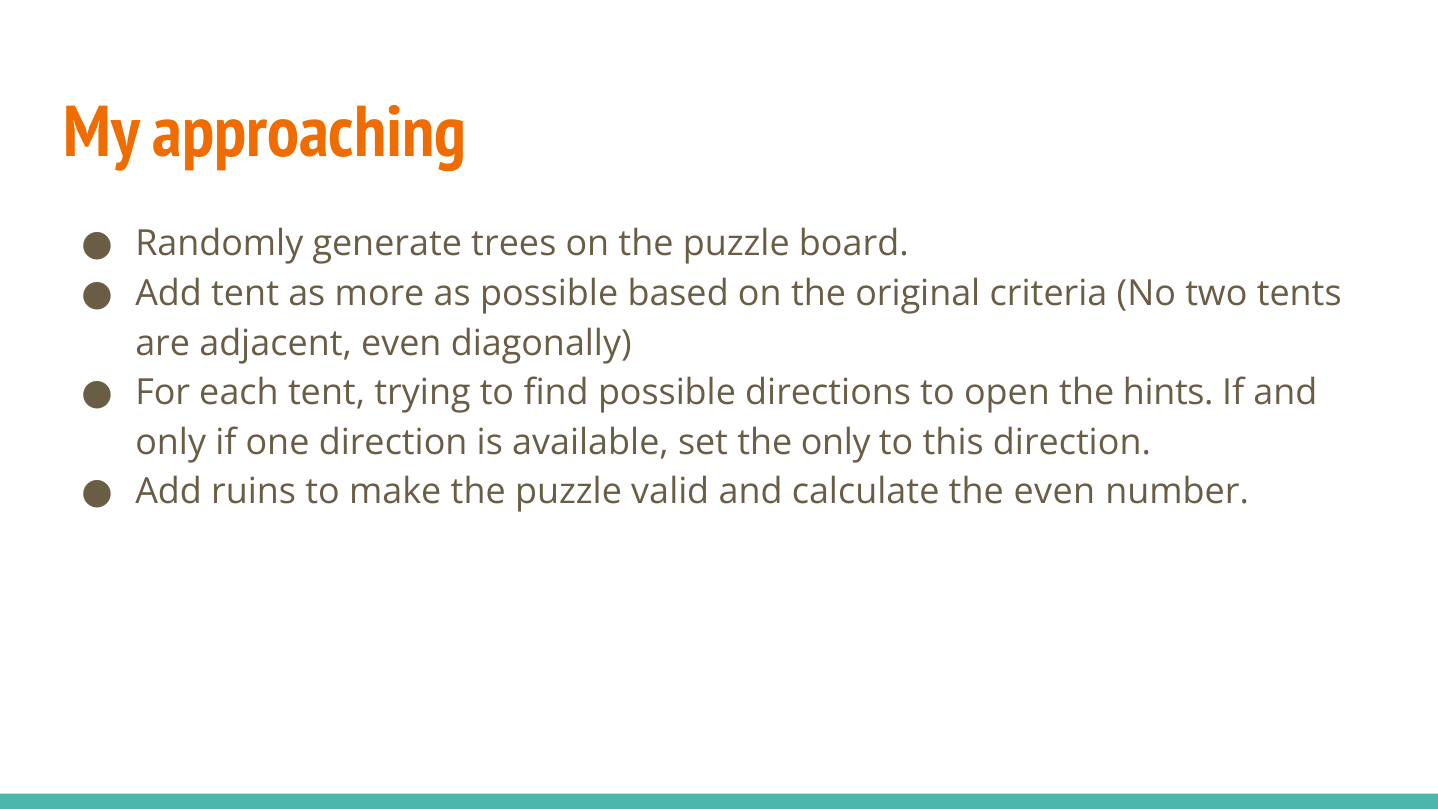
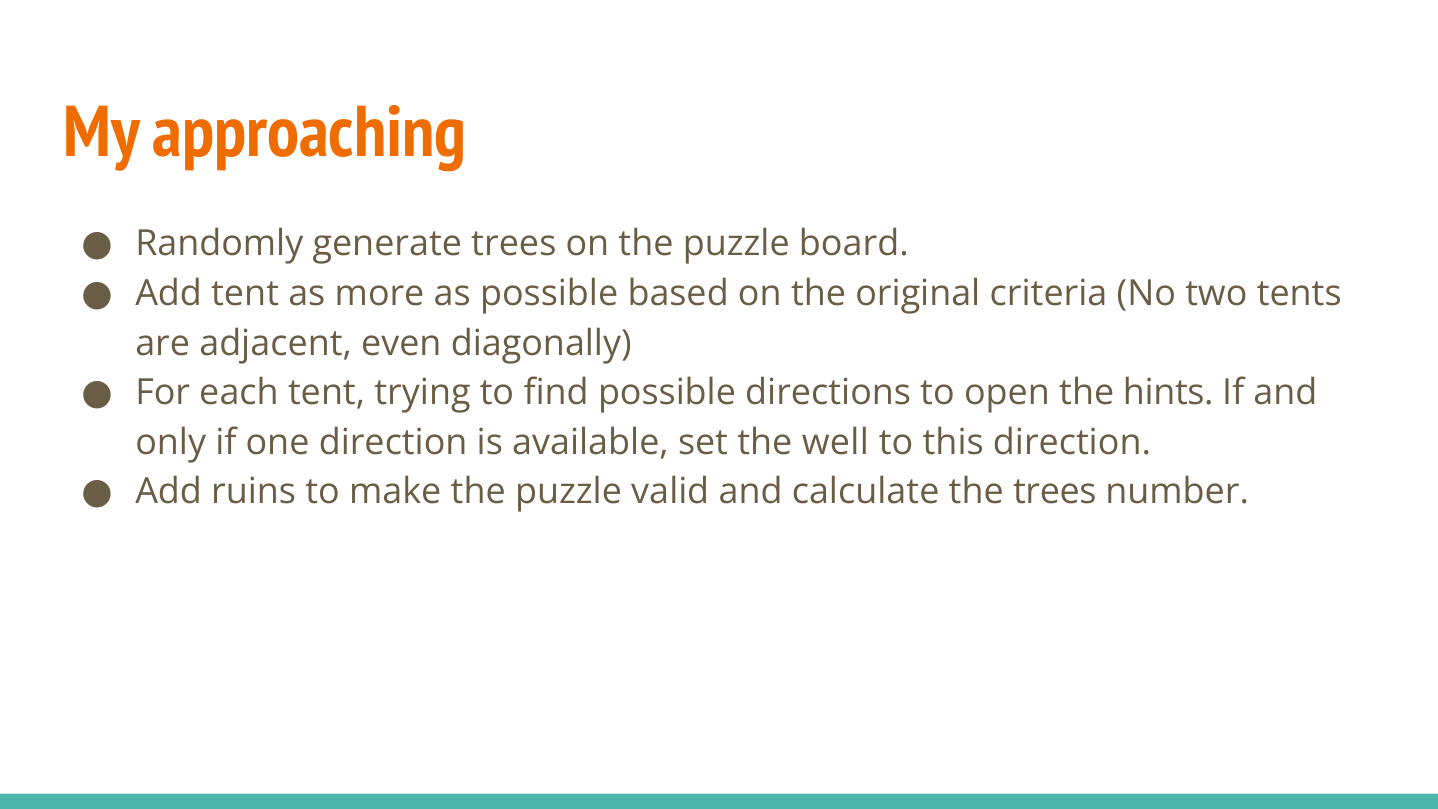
the only: only -> well
the even: even -> trees
